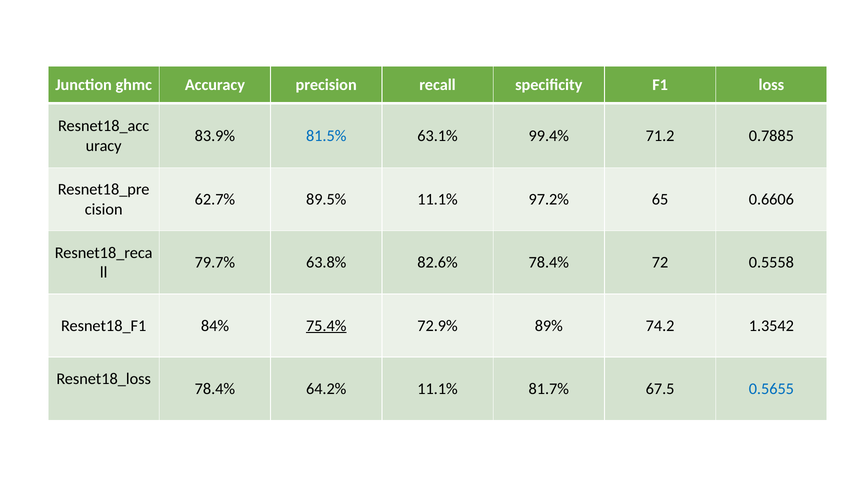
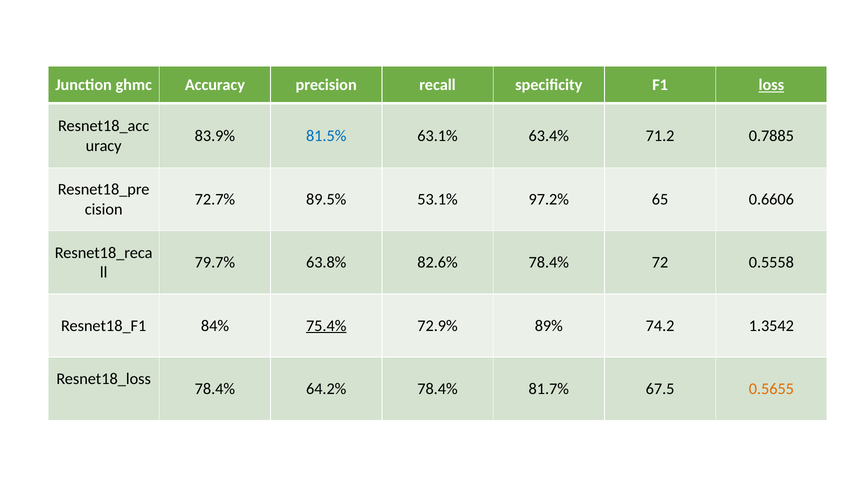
loss underline: none -> present
99.4%: 99.4% -> 63.4%
62.7%: 62.7% -> 72.7%
89.5% 11.1%: 11.1% -> 53.1%
64.2% 11.1%: 11.1% -> 78.4%
0.5655 colour: blue -> orange
